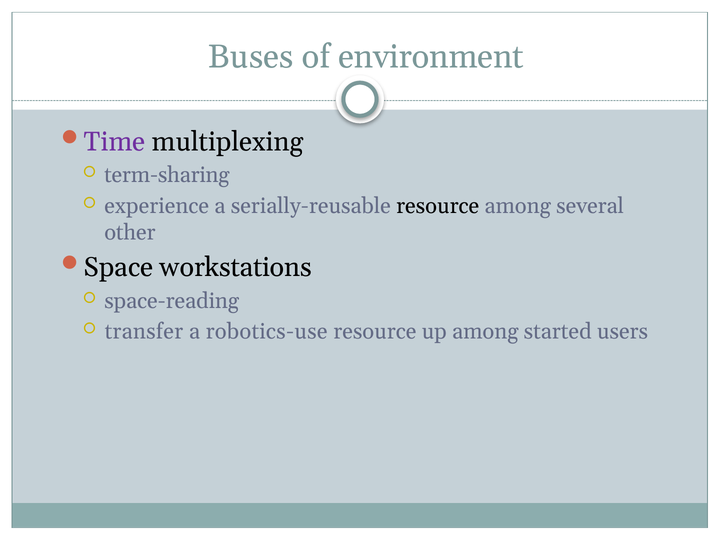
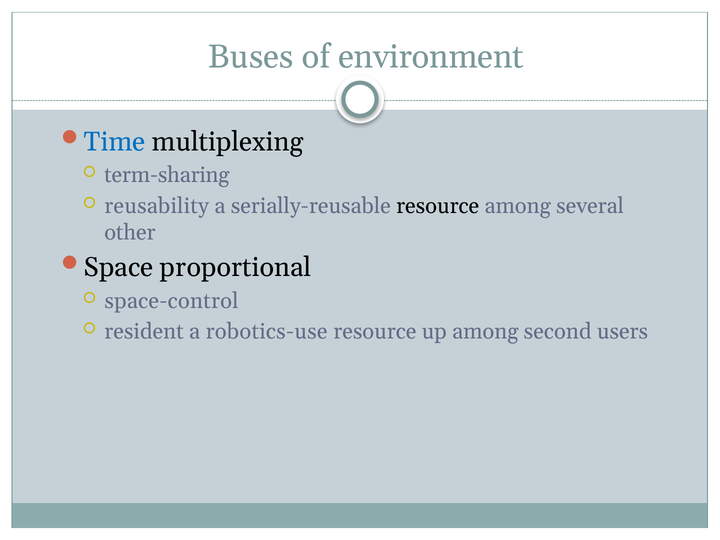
Time colour: purple -> blue
experience: experience -> reusability
workstations: workstations -> proportional
space-reading: space-reading -> space-control
transfer: transfer -> resident
started: started -> second
